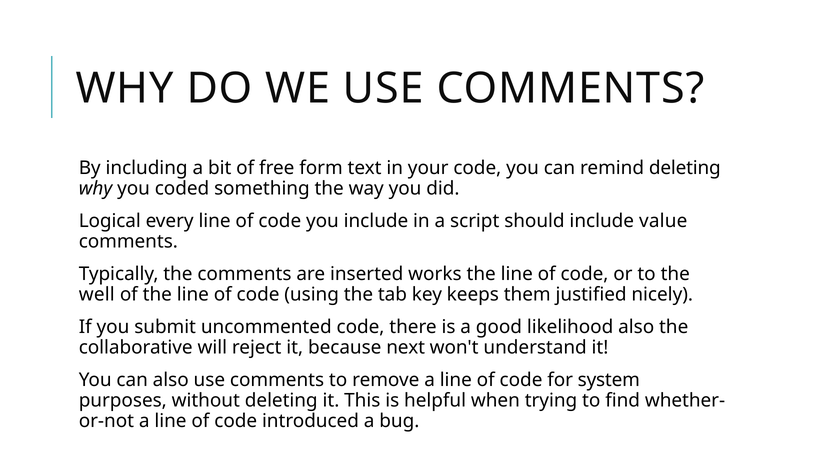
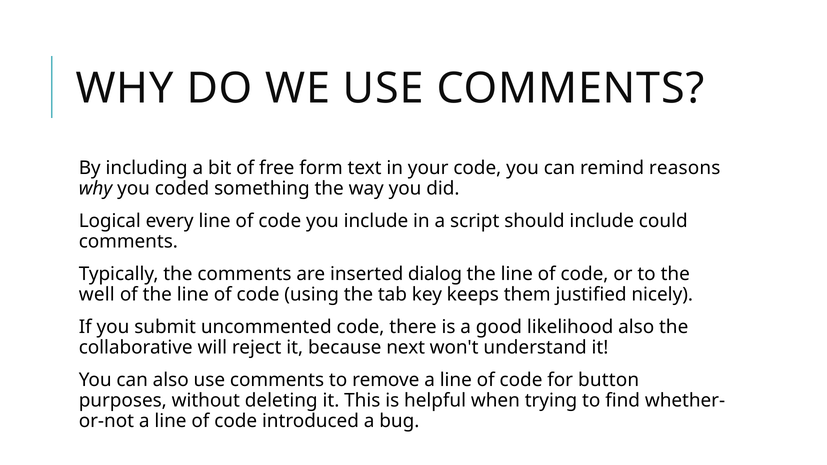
remind deleting: deleting -> reasons
value: value -> could
works: works -> dialog
system: system -> button
